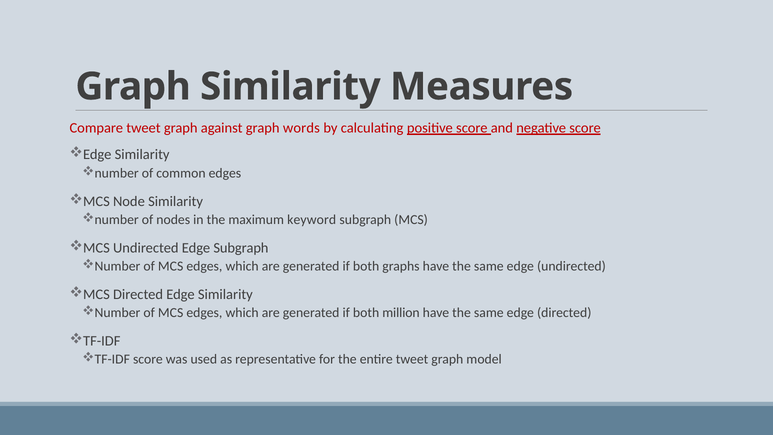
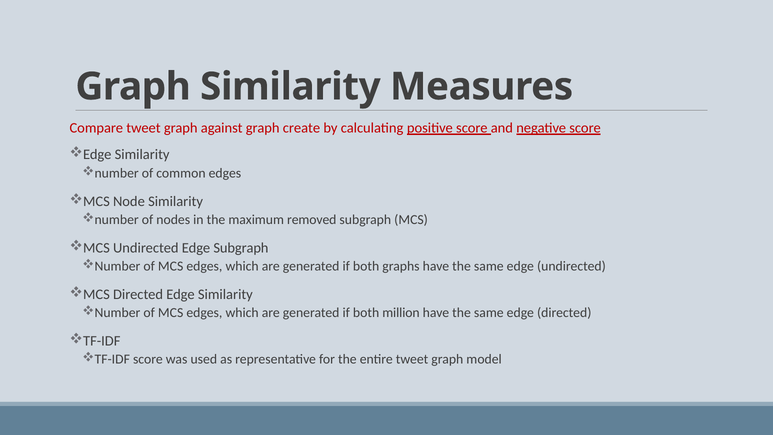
words: words -> create
keyword: keyword -> removed
